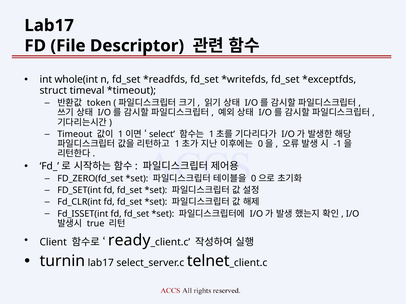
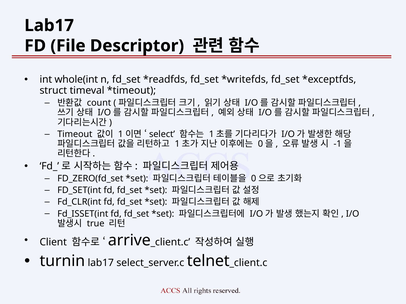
token: token -> count
ready: ready -> arrive
